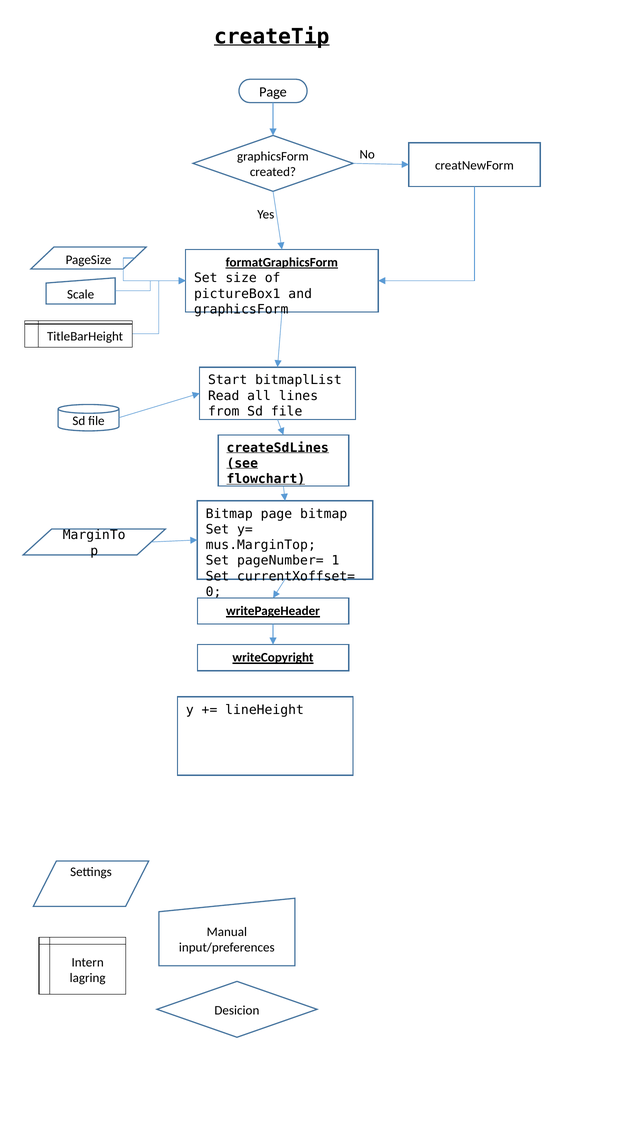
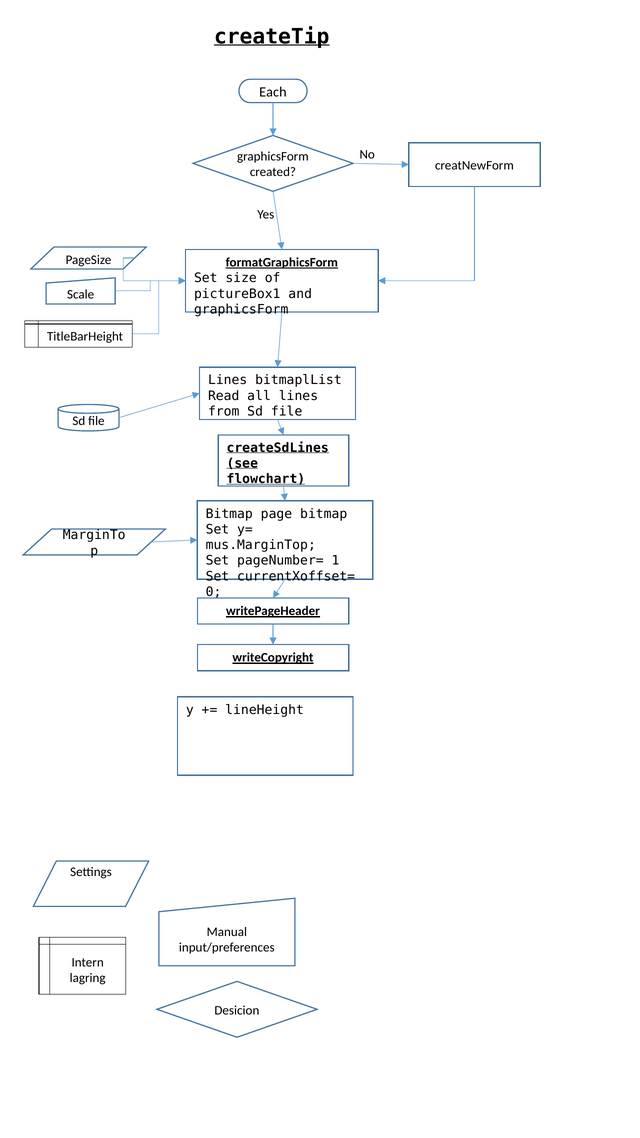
Page at (273, 92): Page -> Each
Start at (228, 380): Start -> Lines
